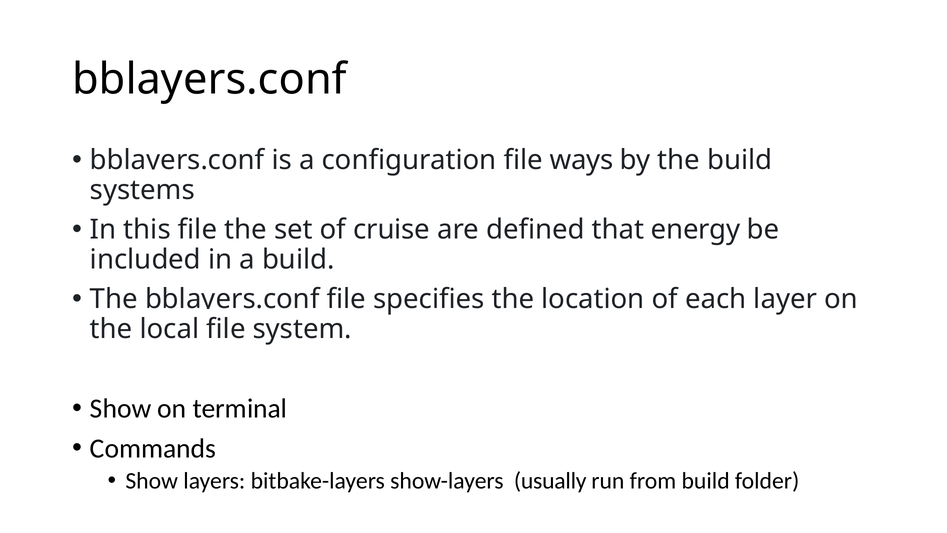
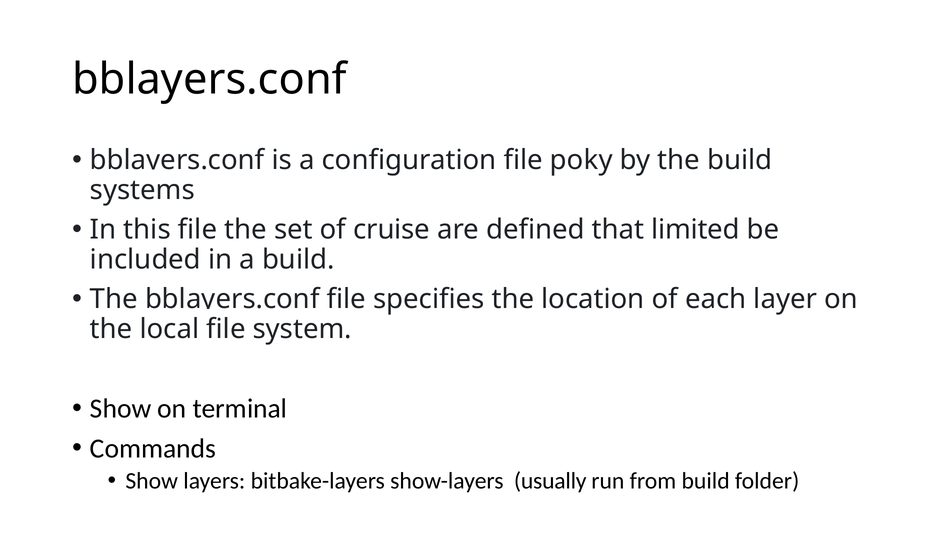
ways: ways -> poky
energy: energy -> limited
